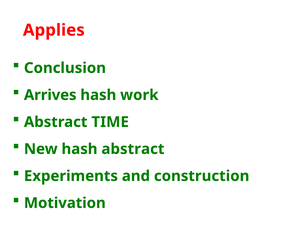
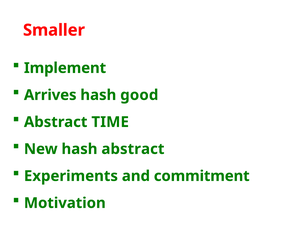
Applies: Applies -> Smaller
Conclusion: Conclusion -> Implement
work: work -> good
construction: construction -> commitment
